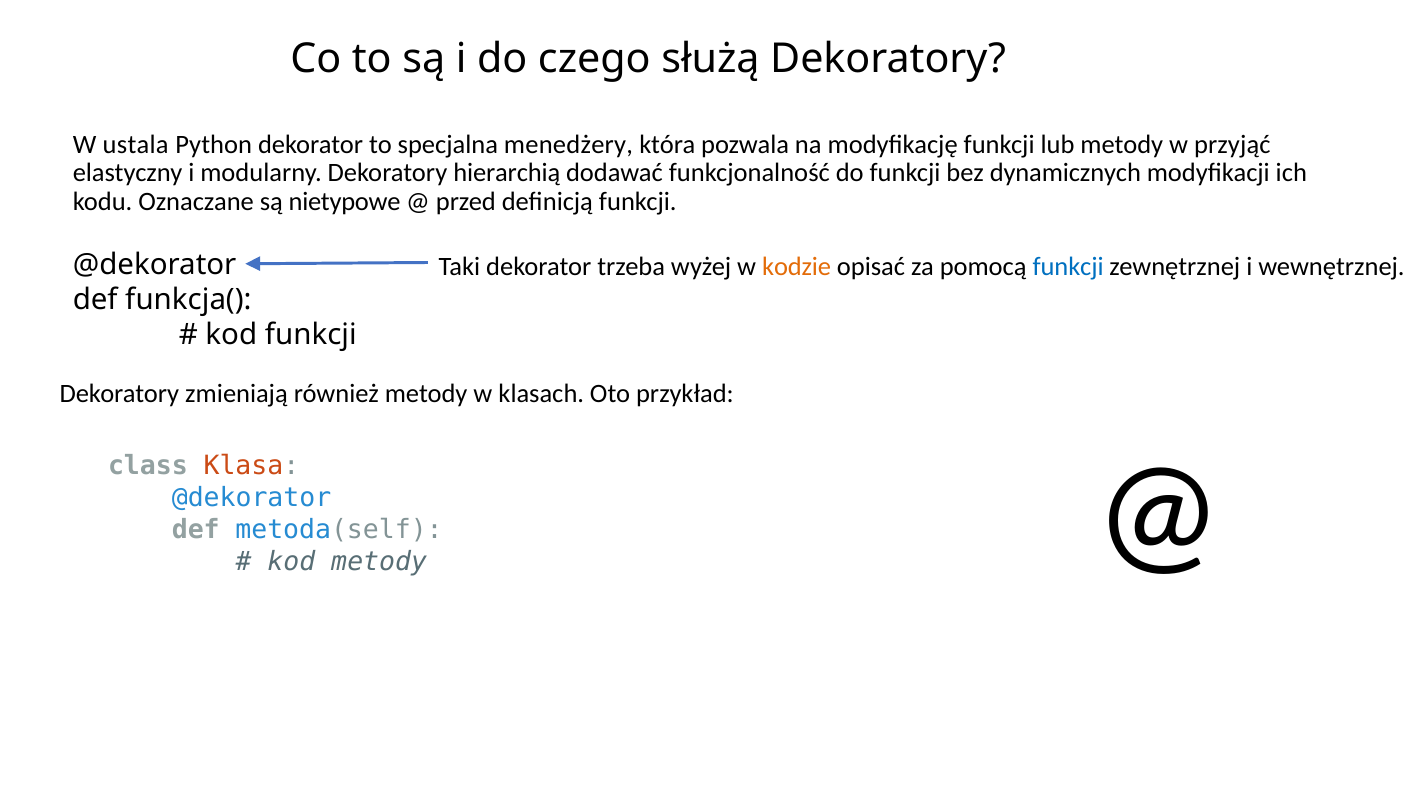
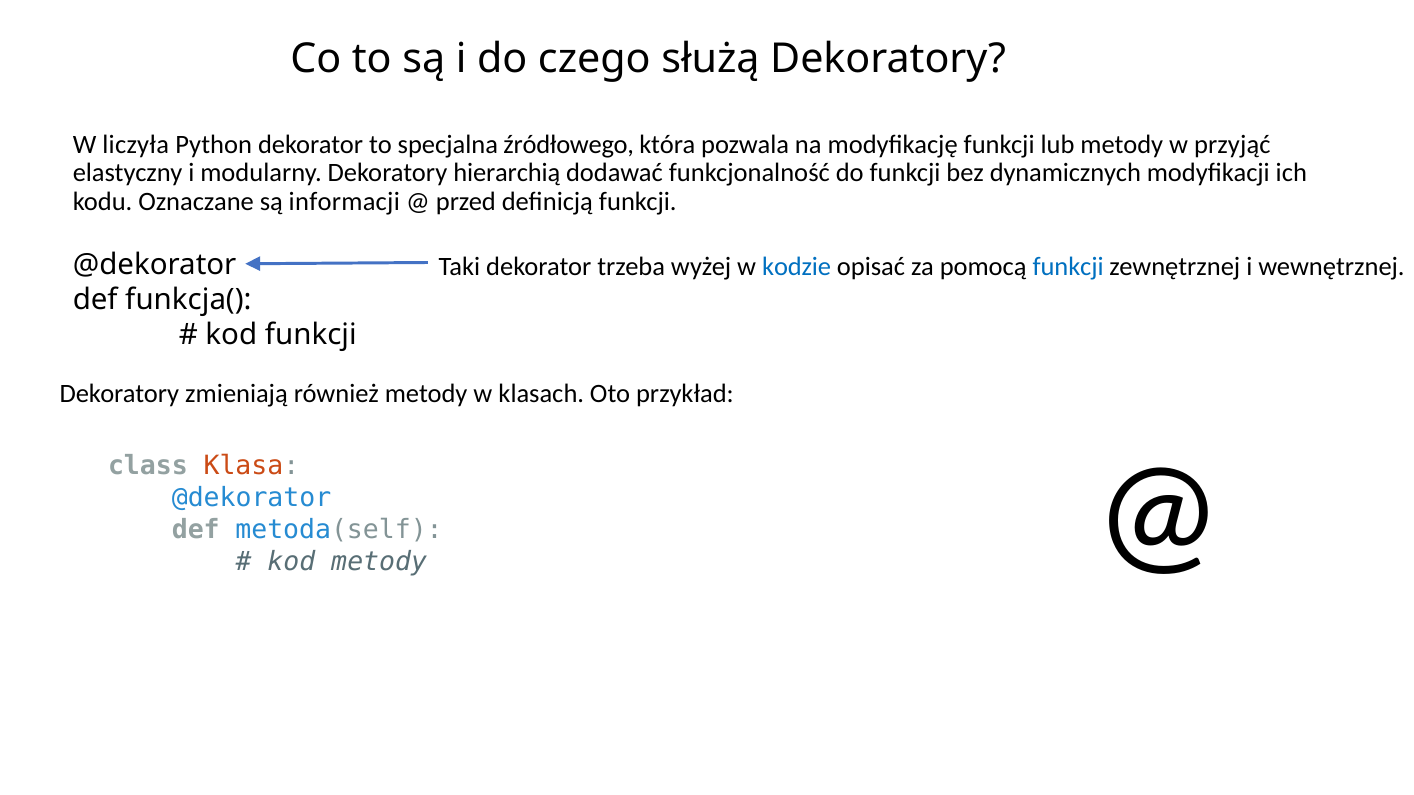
ustala: ustala -> liczyła
menedżery: menedżery -> źródłowego
nietypowe: nietypowe -> informacji
kodzie colour: orange -> blue
